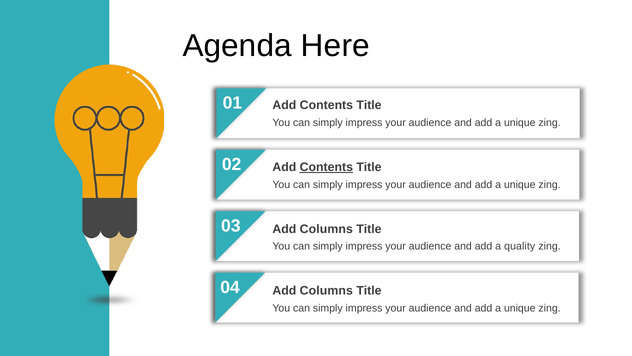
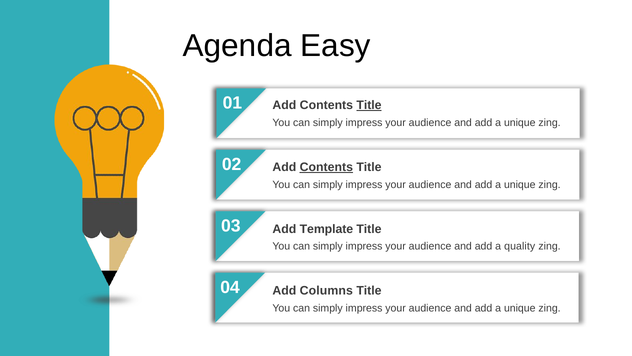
Here: Here -> Easy
Title at (369, 105) underline: none -> present
Columns at (326, 229): Columns -> Template
